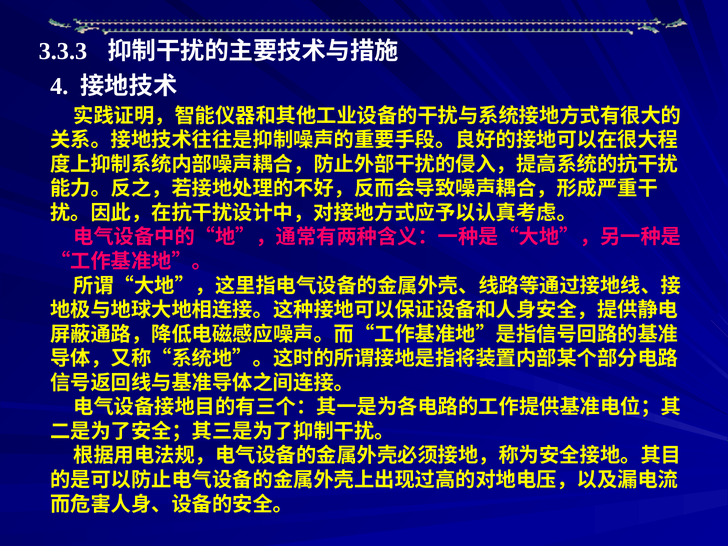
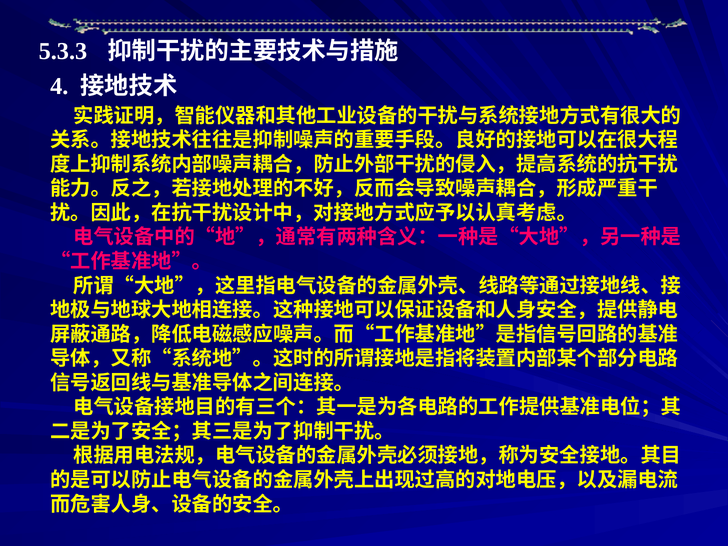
3.3.3: 3.3.3 -> 5.3.3
